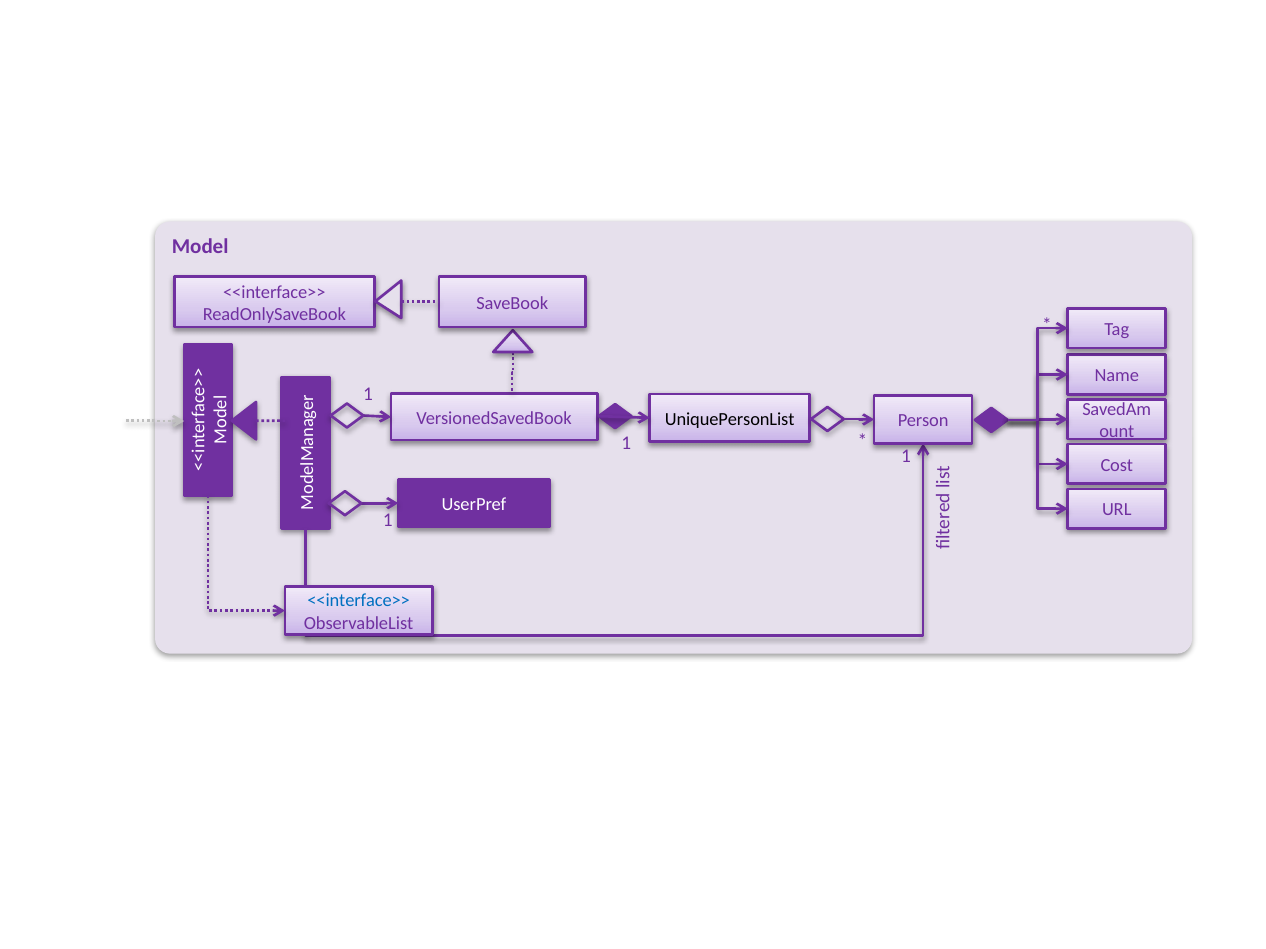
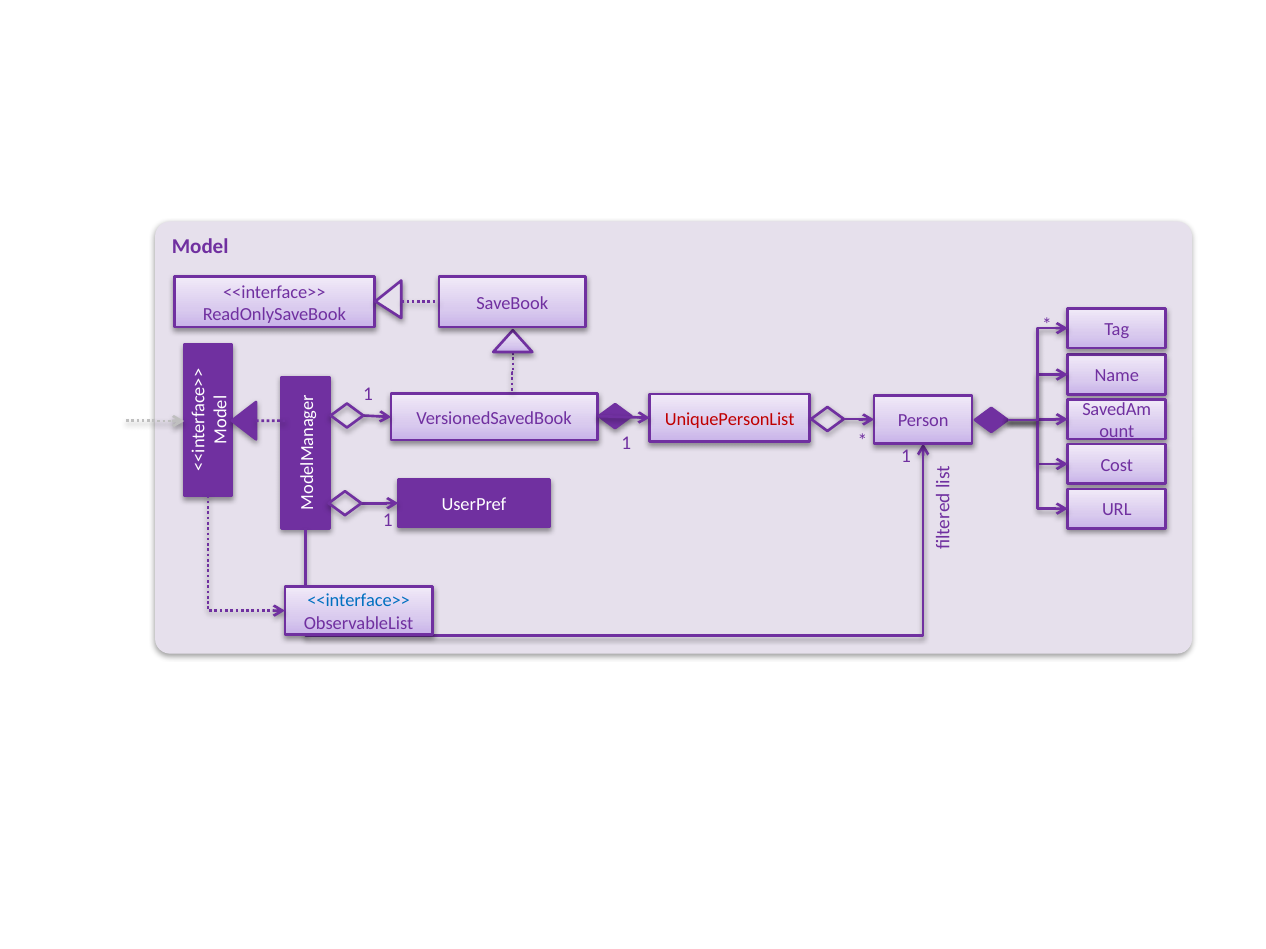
UniquePersonList colour: black -> red
